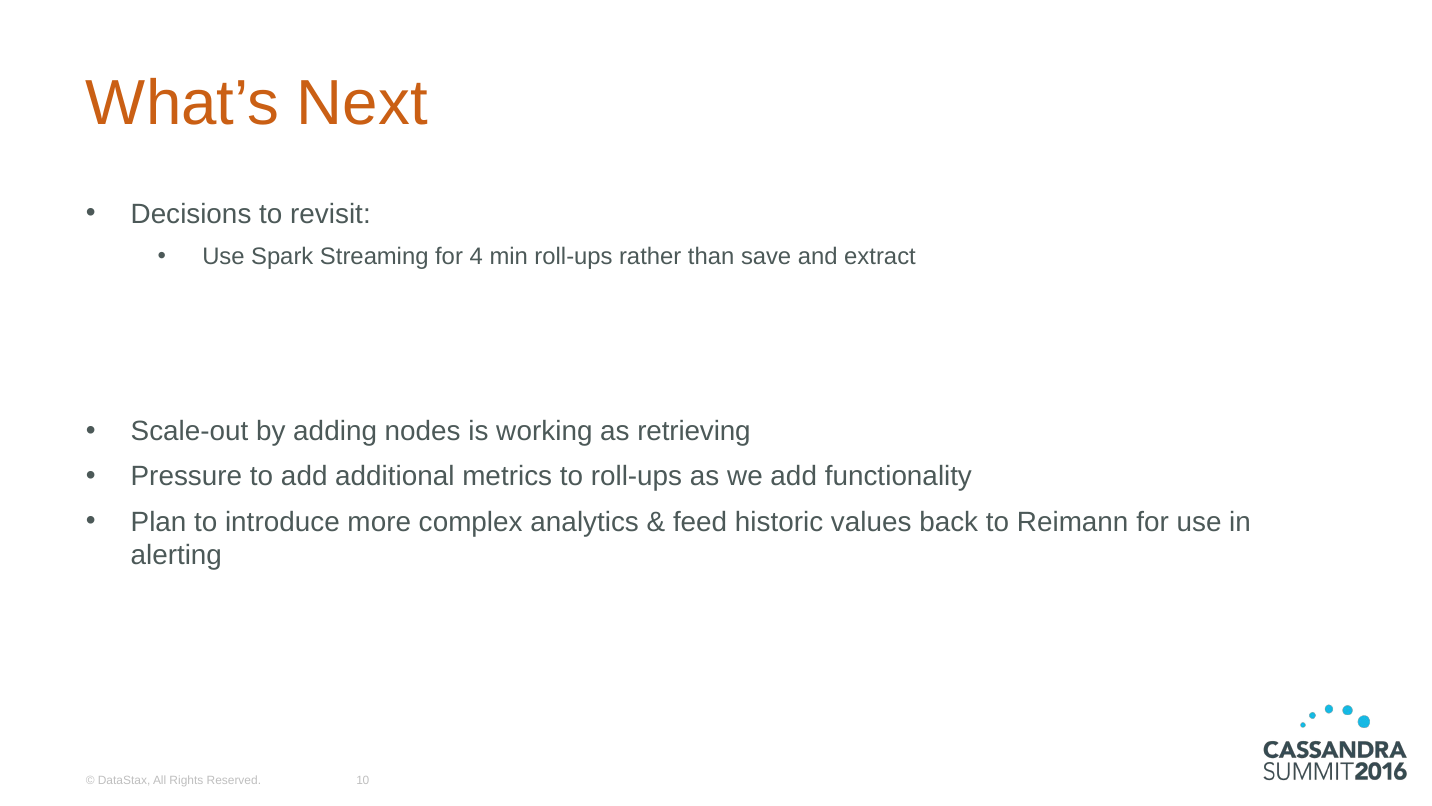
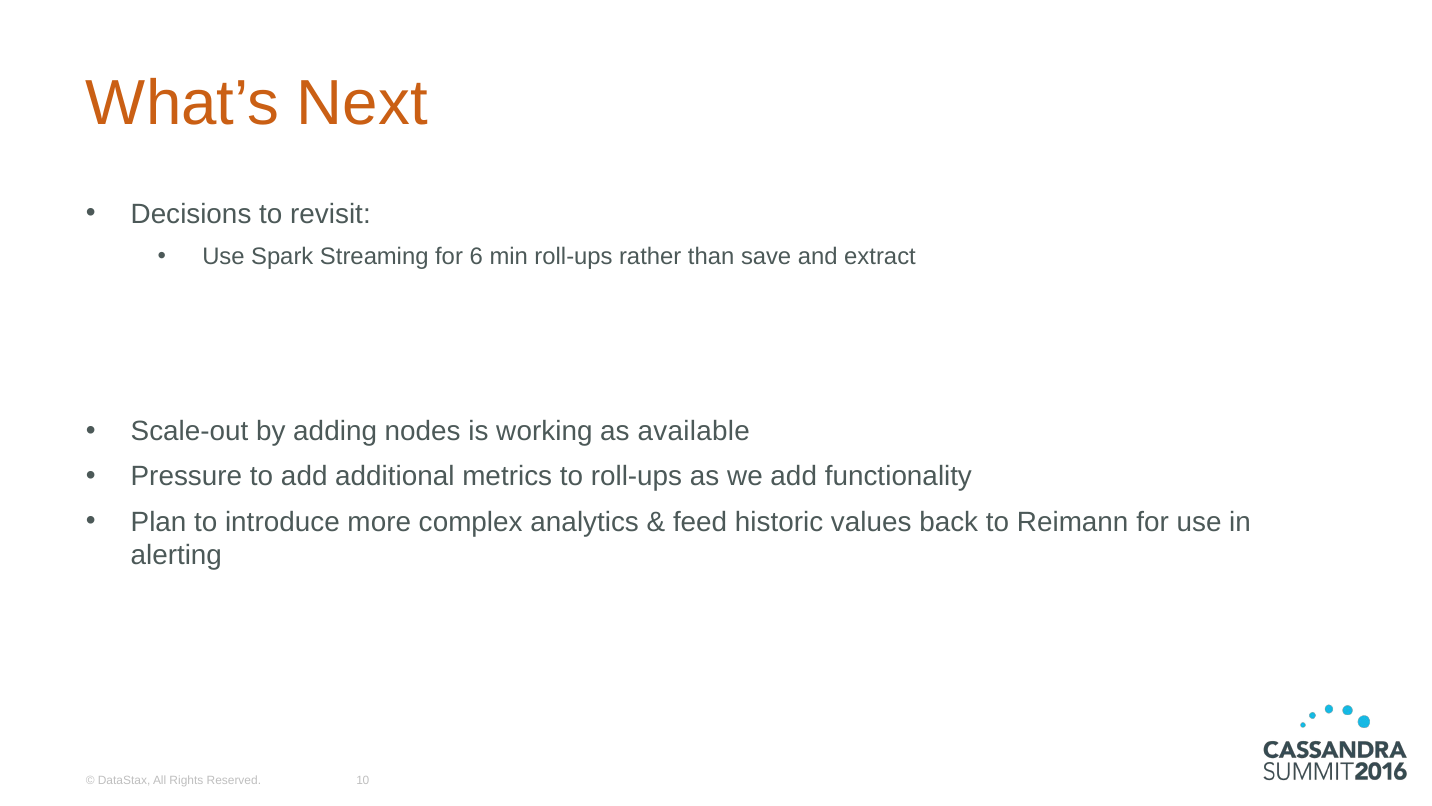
4: 4 -> 6
retrieving: retrieving -> available
